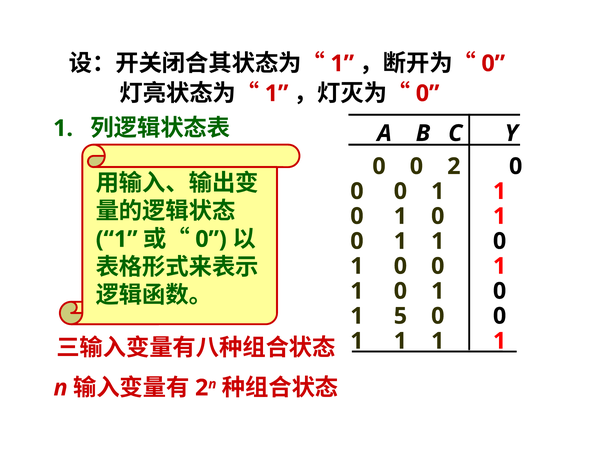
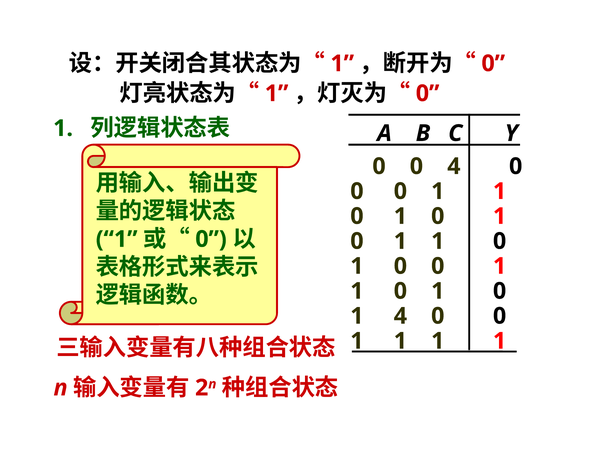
0 2: 2 -> 4
1 5: 5 -> 4
